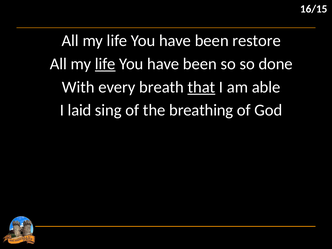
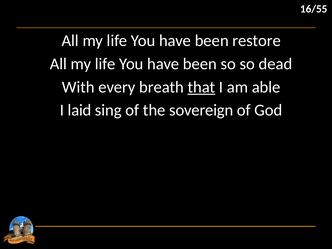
16/15: 16/15 -> 16/55
life at (105, 64) underline: present -> none
done: done -> dead
breathing: breathing -> sovereign
